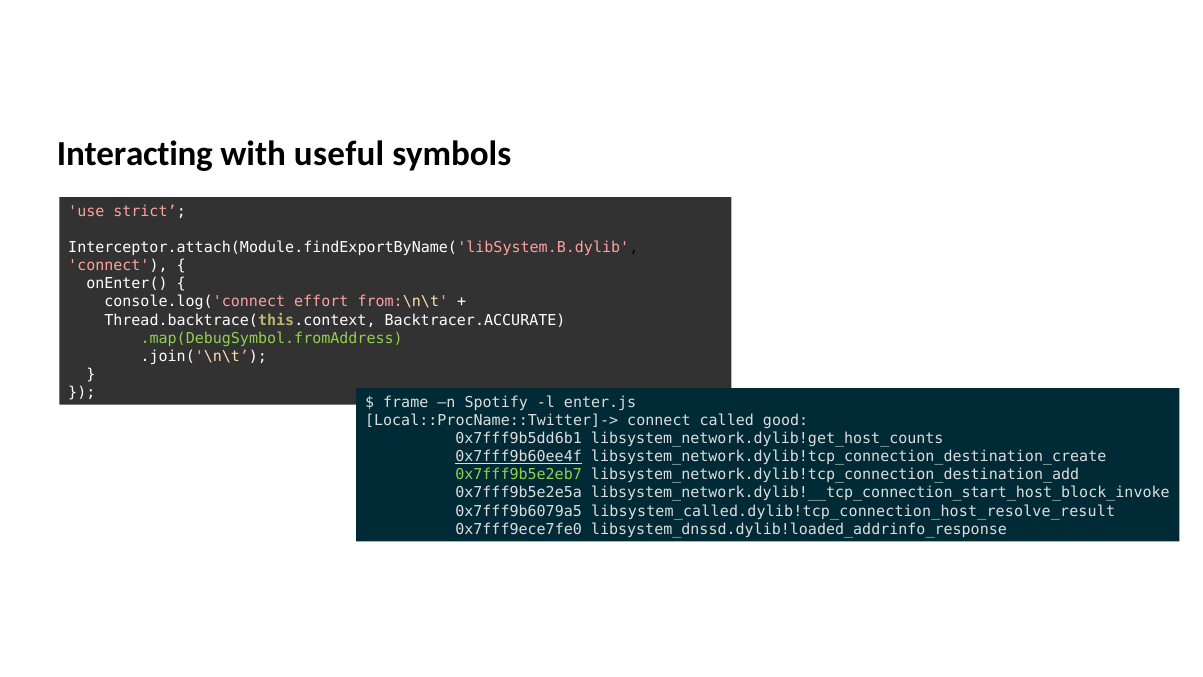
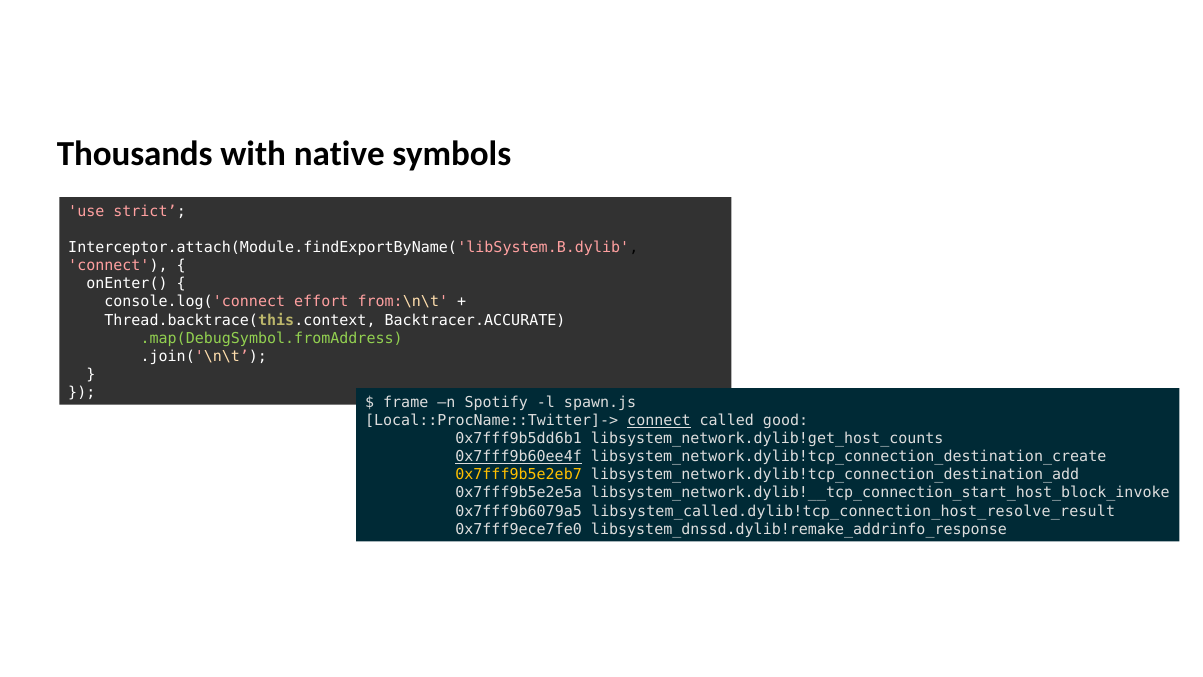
Interacting: Interacting -> Thousands
useful: useful -> native
enter.js: enter.js -> spawn.js
connect at (659, 421) underline: none -> present
0x7fff9b5e2eb7 colour: light green -> yellow
libsystem_dnssd.dylib!loaded_addrinfo_response: libsystem_dnssd.dylib!loaded_addrinfo_response -> libsystem_dnssd.dylib!remake_addrinfo_response
